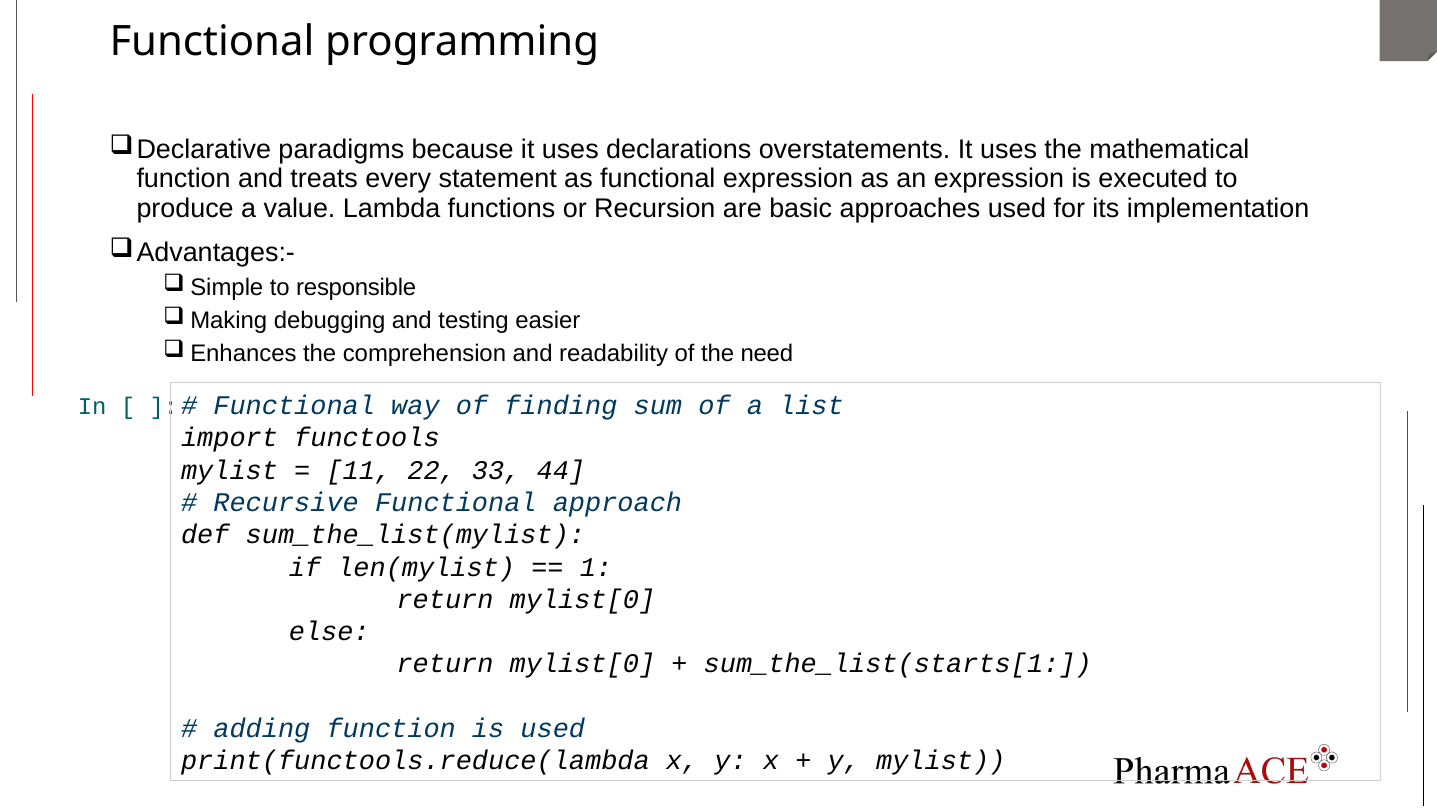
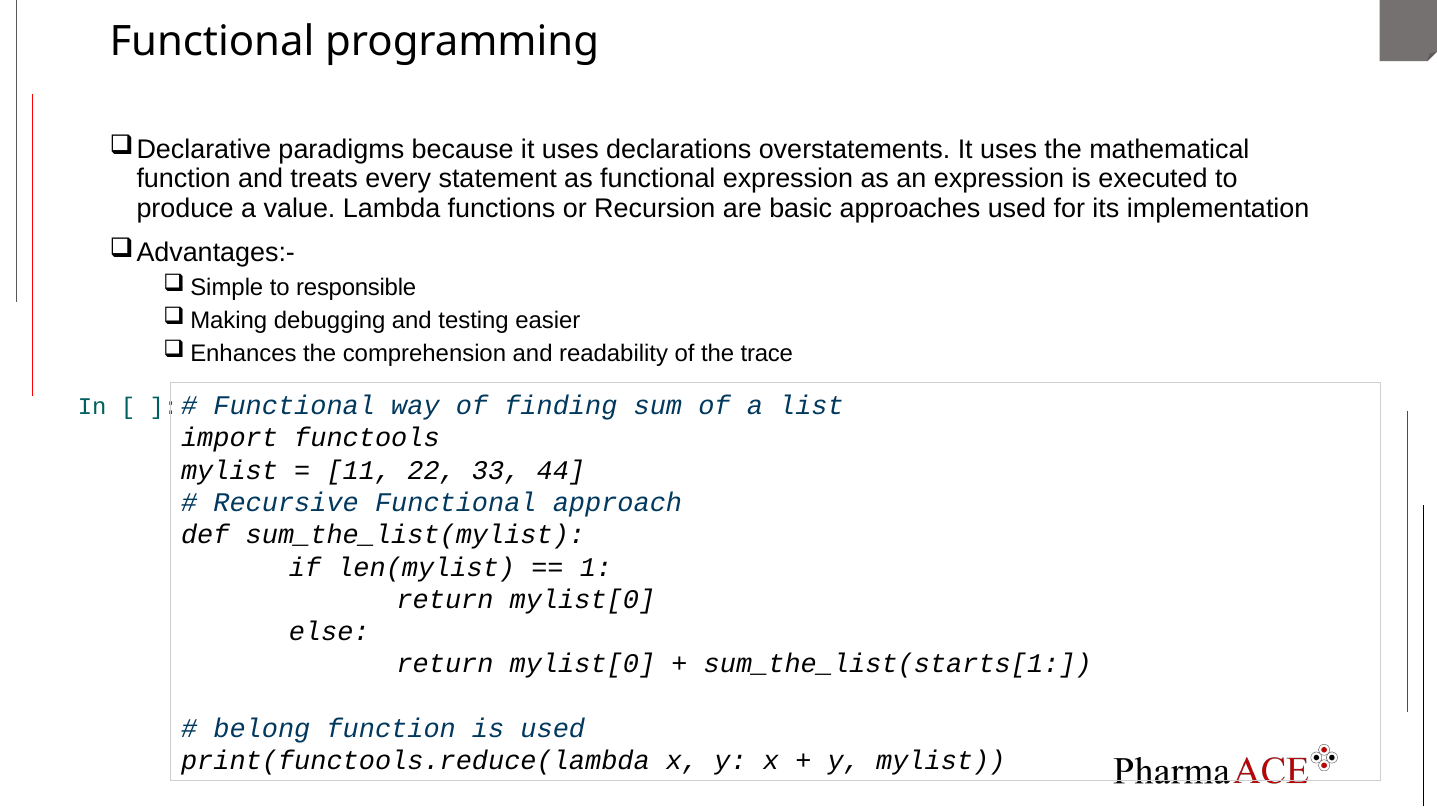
need: need -> trace
adding: adding -> belong
